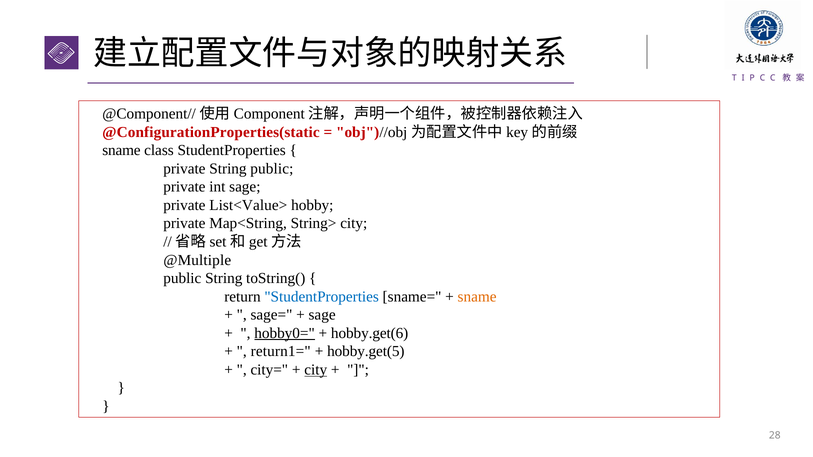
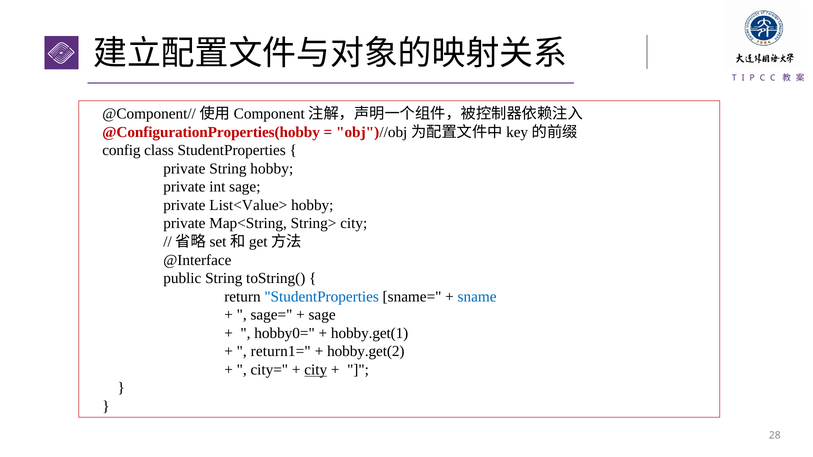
@ConfigurationProperties(static: @ConfigurationProperties(static -> @ConfigurationProperties(hobby
sname at (121, 150): sname -> config
String public: public -> hobby
@Multiple: @Multiple -> @Interface
sname at (477, 297) colour: orange -> blue
hobby0= underline: present -> none
hobby.get(6: hobby.get(6 -> hobby.get(1
hobby.get(5: hobby.get(5 -> hobby.get(2
